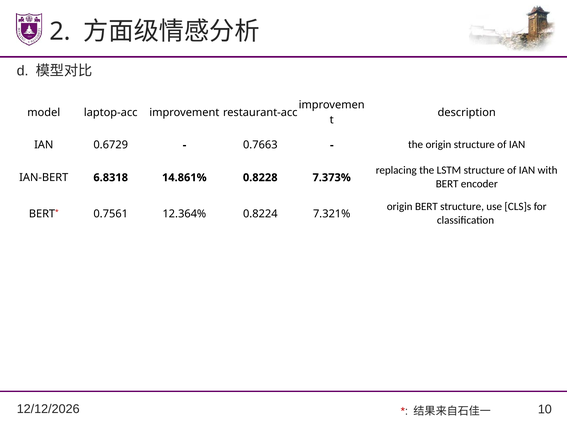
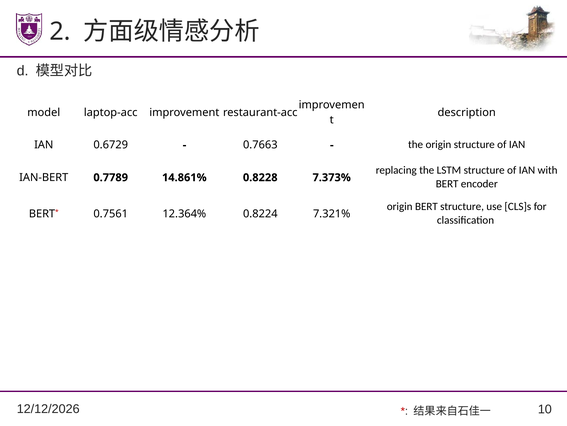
6.8318: 6.8318 -> 0.7789
